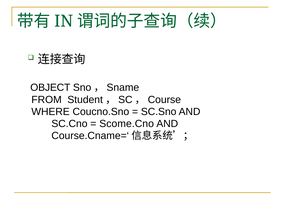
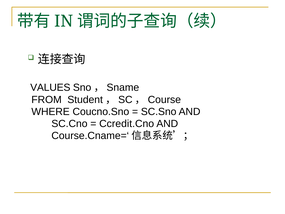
OBJECT: OBJECT -> VALUES
Scome.Cno: Scome.Cno -> Ccredit.Cno
